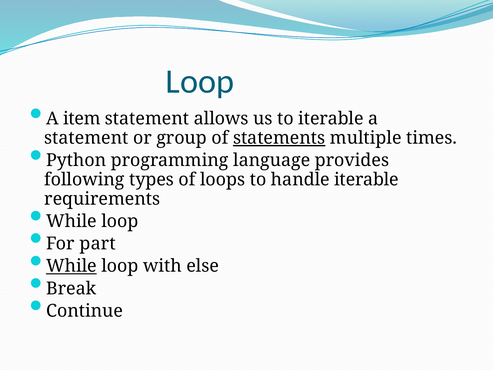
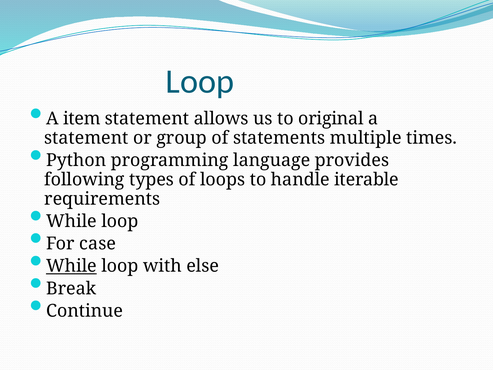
to iterable: iterable -> original
statements underline: present -> none
part: part -> case
